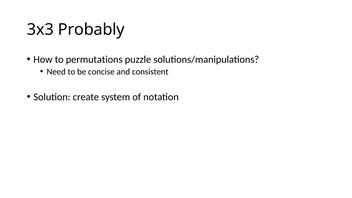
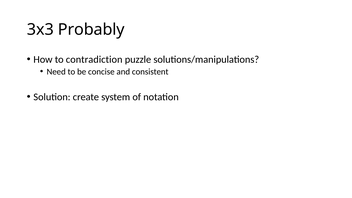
permutations: permutations -> contradiction
